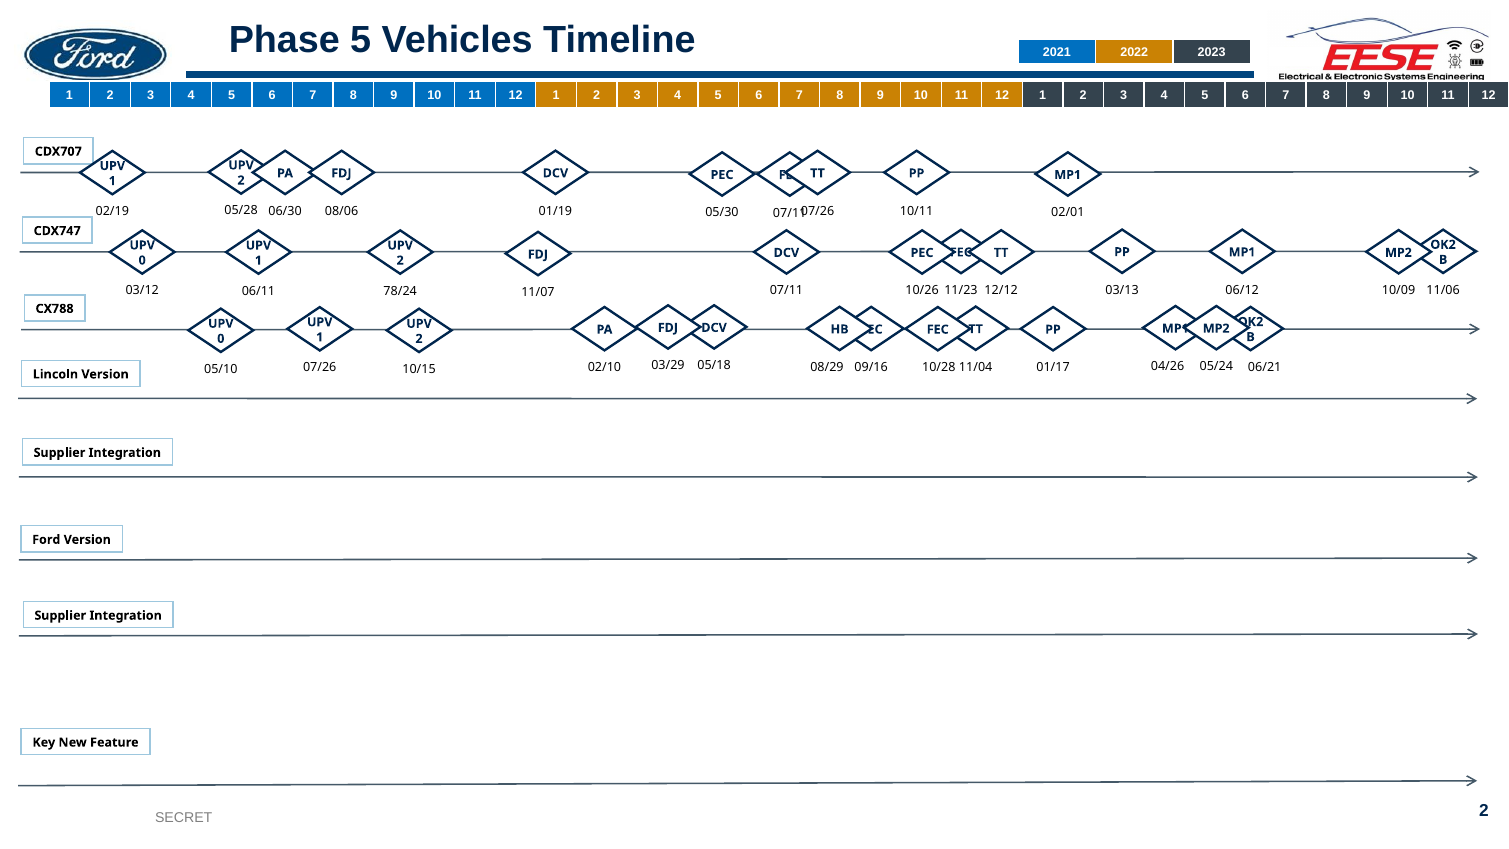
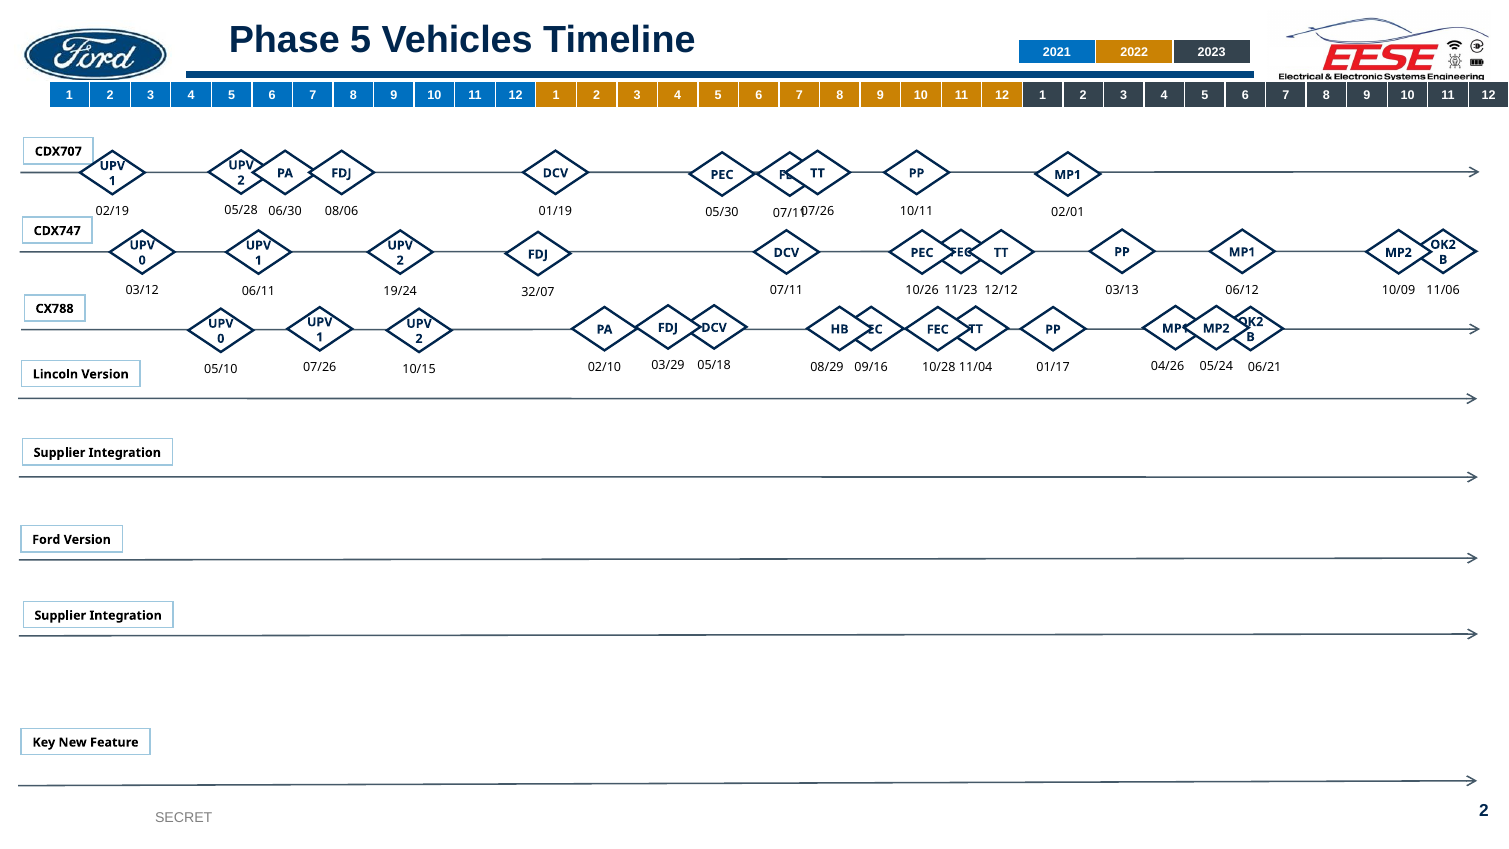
78/24: 78/24 -> 19/24
11/07: 11/07 -> 32/07
